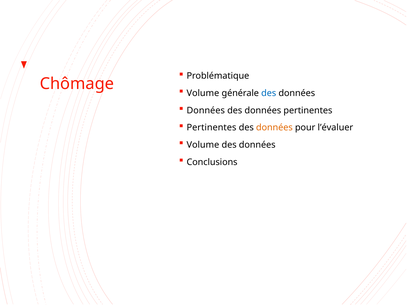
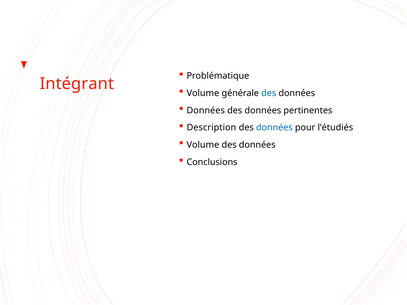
Chômage: Chômage -> Intégrant
Pertinentes at (211, 128): Pertinentes -> Description
données at (274, 128) colour: orange -> blue
l’évaluer: l’évaluer -> l’étudiés
